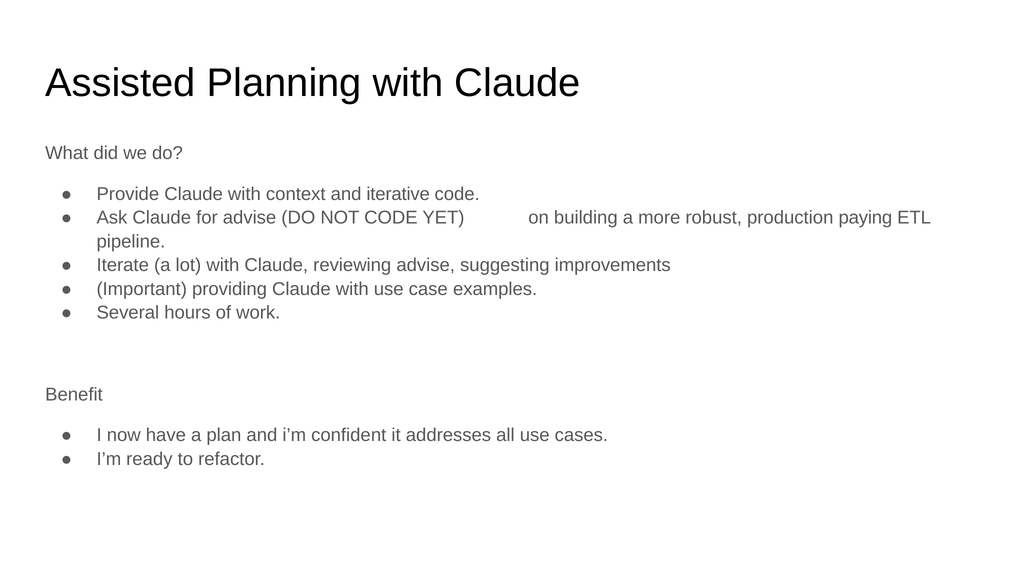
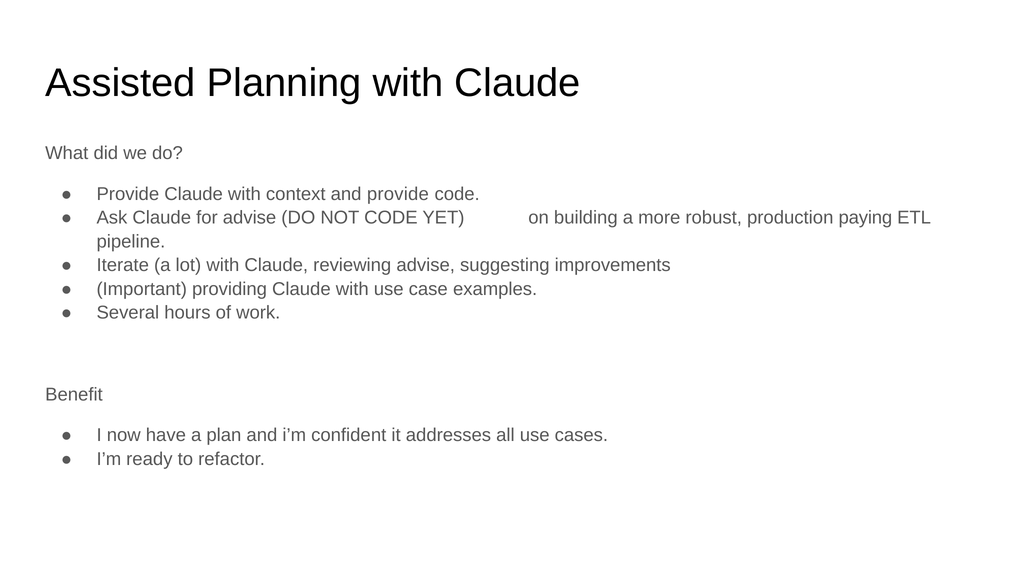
and iterative: iterative -> provide
